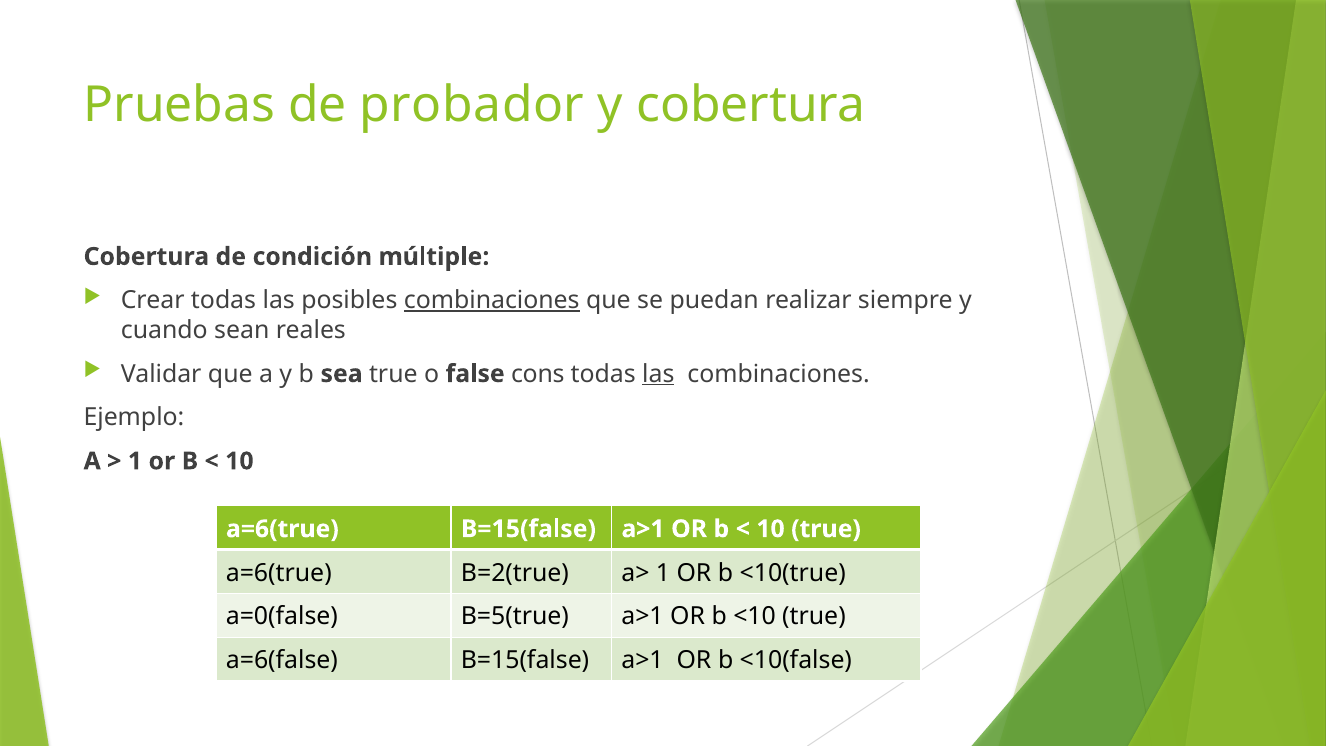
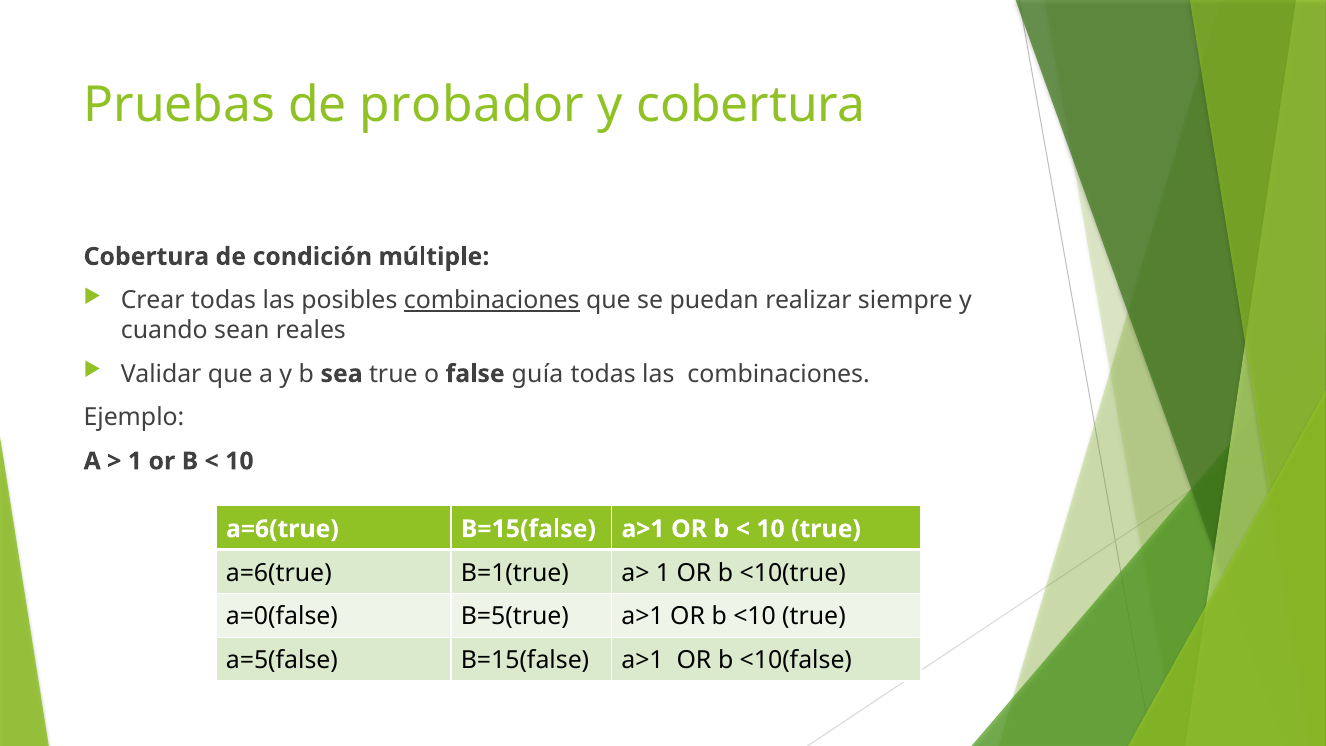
cons: cons -> guía
las at (658, 374) underline: present -> none
B=2(true: B=2(true -> B=1(true
a=6(false: a=6(false -> a=5(false
